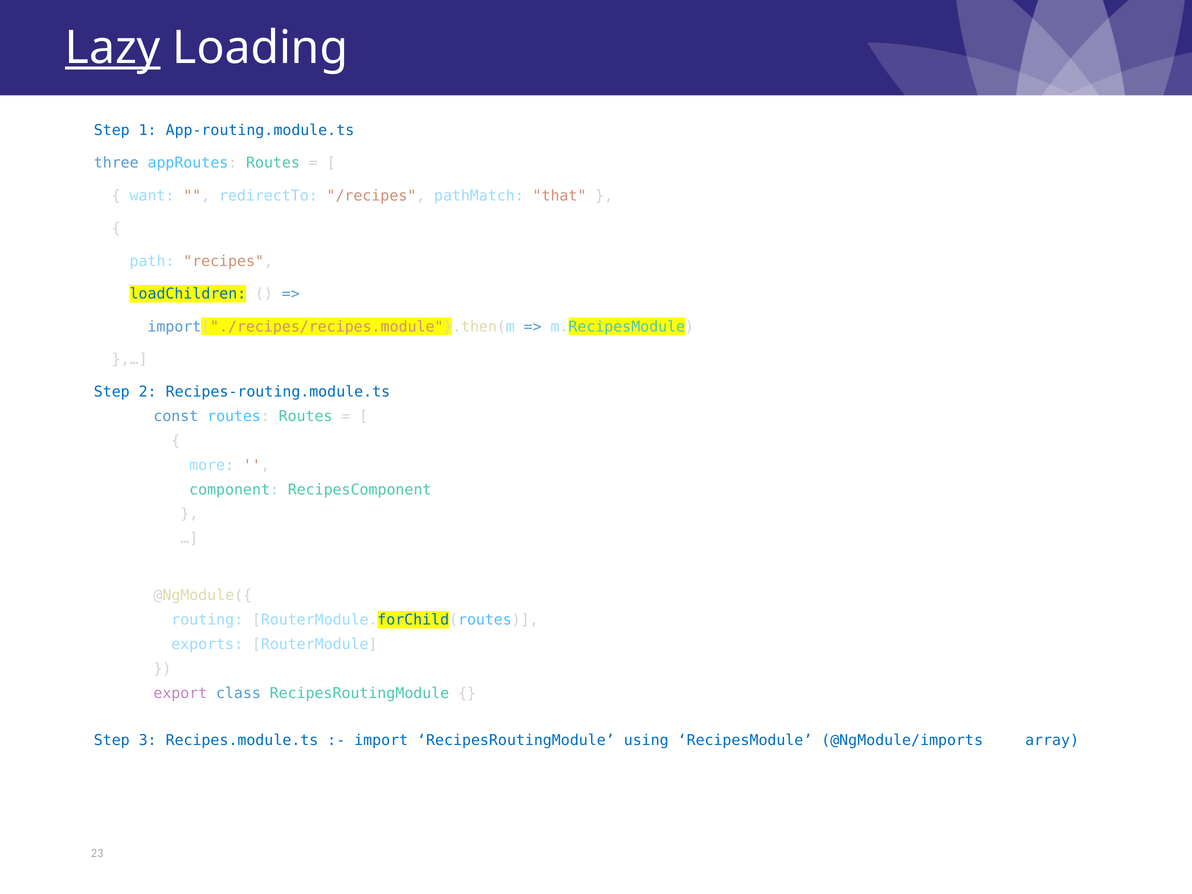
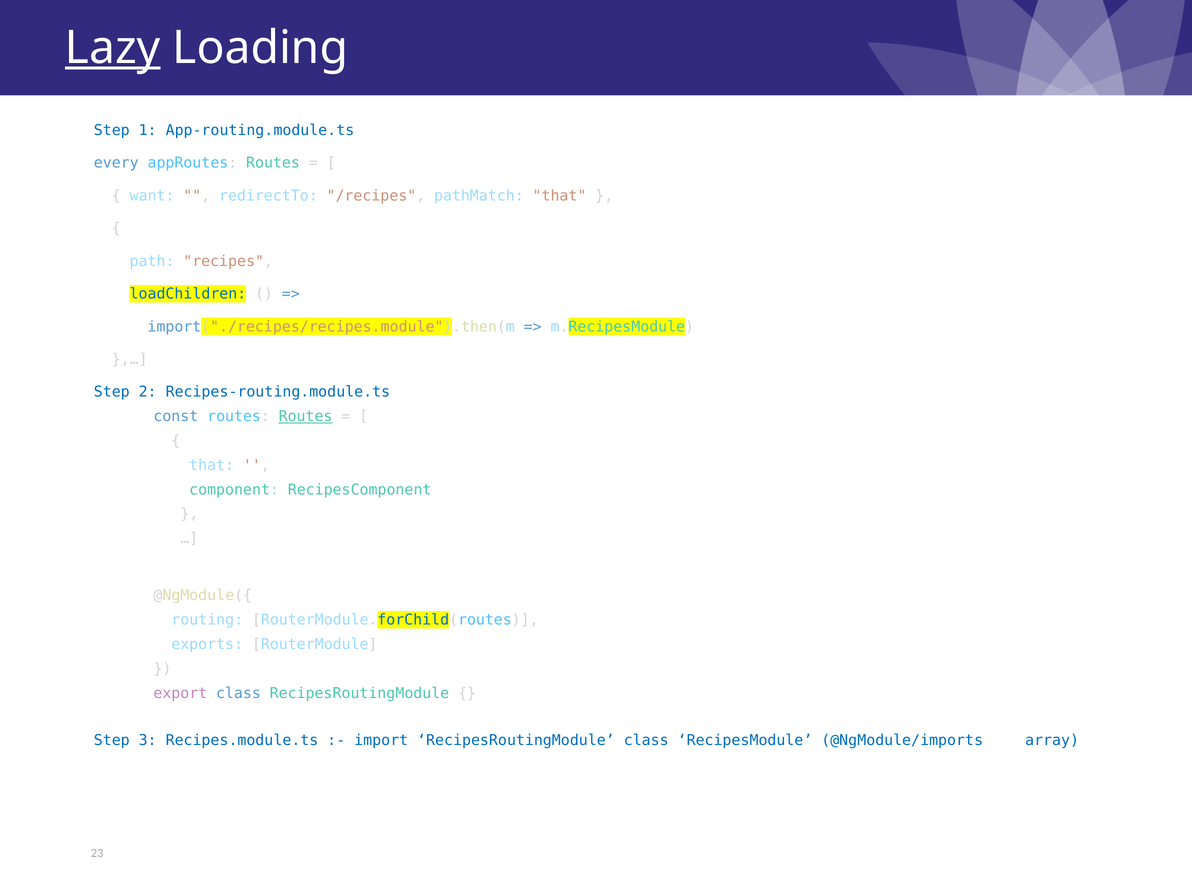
three: three -> every
Routes at (306, 416) underline: none -> present
more at (212, 465): more -> that
RecipesRoutingModule using: using -> class
